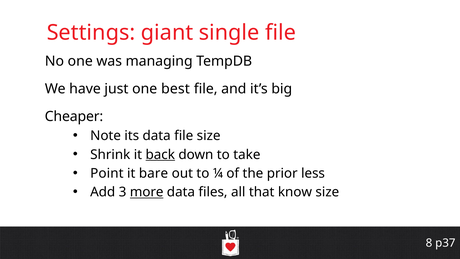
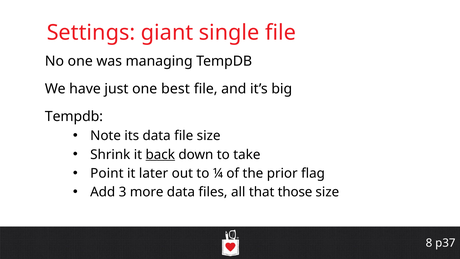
Cheaper at (74, 117): Cheaper -> Tempdb
bare: bare -> later
less: less -> flag
more underline: present -> none
know: know -> those
